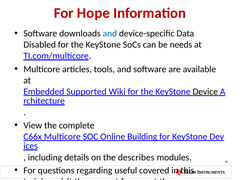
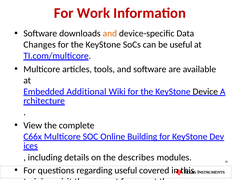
Hope: Hope -> Work
and at (110, 33) colour: blue -> orange
Disabled: Disabled -> Changes
be needs: needs -> useful
Supported: Supported -> Additional
